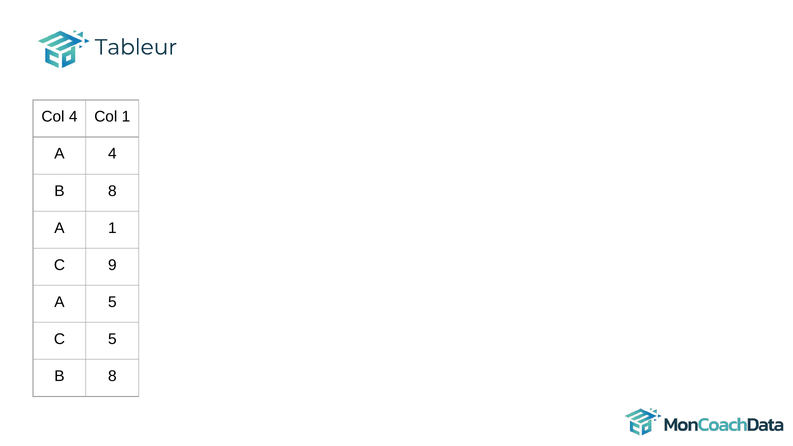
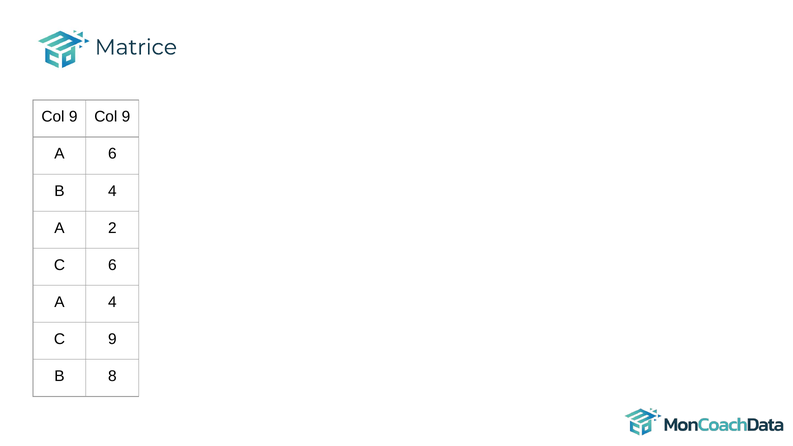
Tableur: Tableur -> Matrice
4 at (73, 117): 4 -> 9
1 at (126, 117): 1 -> 9
A 4: 4 -> 6
8 at (112, 191): 8 -> 4
A 1: 1 -> 2
C 9: 9 -> 6
A 5: 5 -> 4
C 5: 5 -> 9
